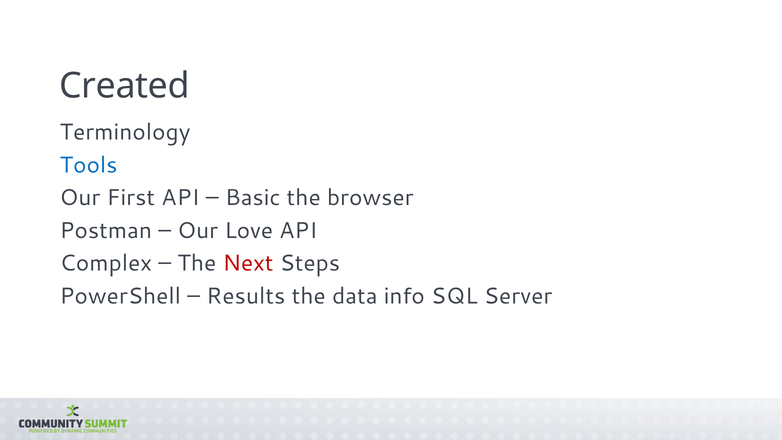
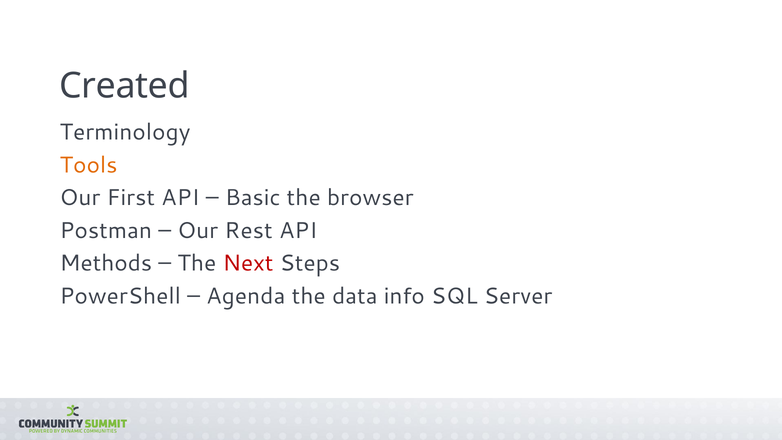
Tools colour: blue -> orange
Love: Love -> Rest
Complex: Complex -> Methods
Results: Results -> Agenda
